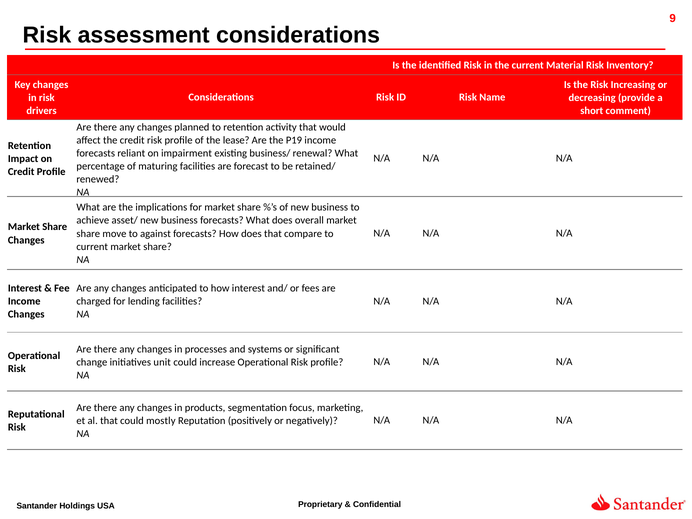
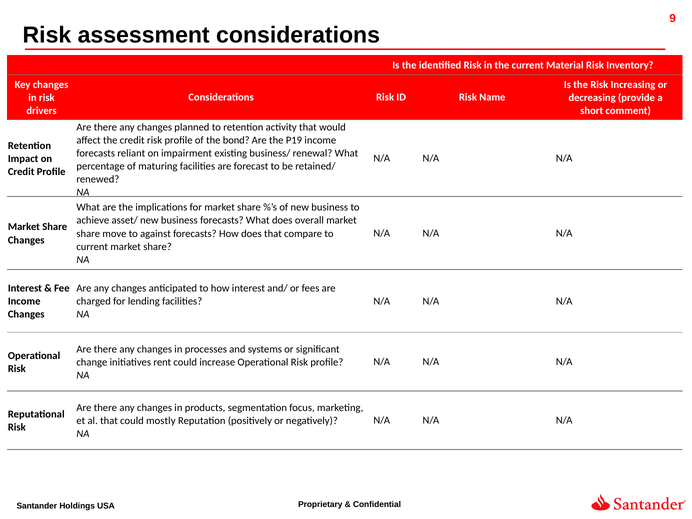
lease: lease -> bond
unit: unit -> rent
